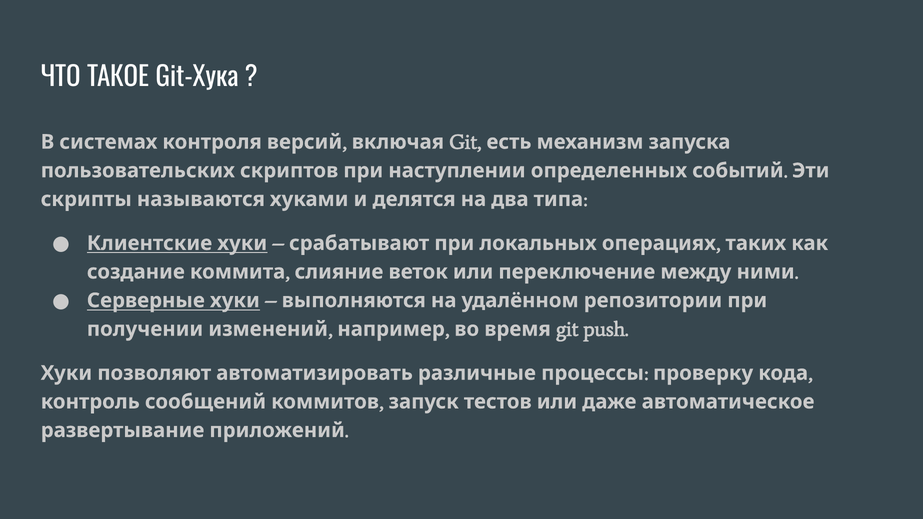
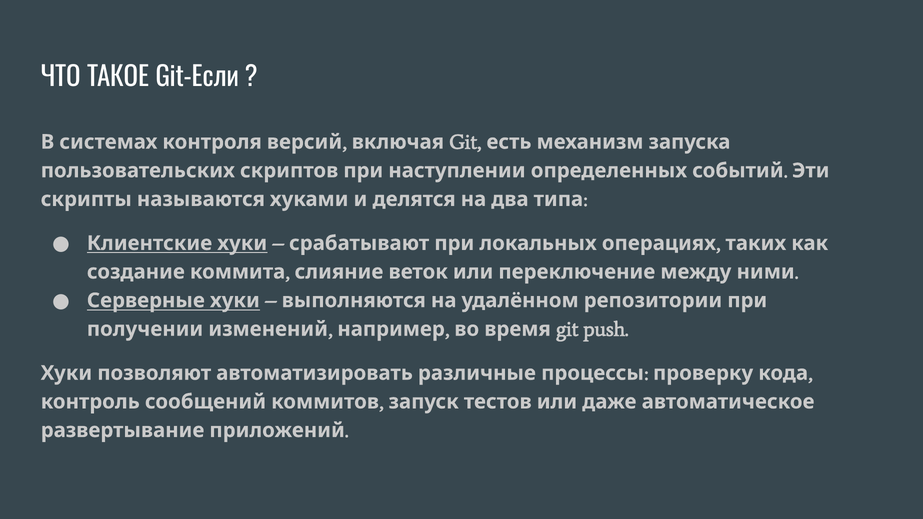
Git-Хука: Git-Хука -> Git-Если
